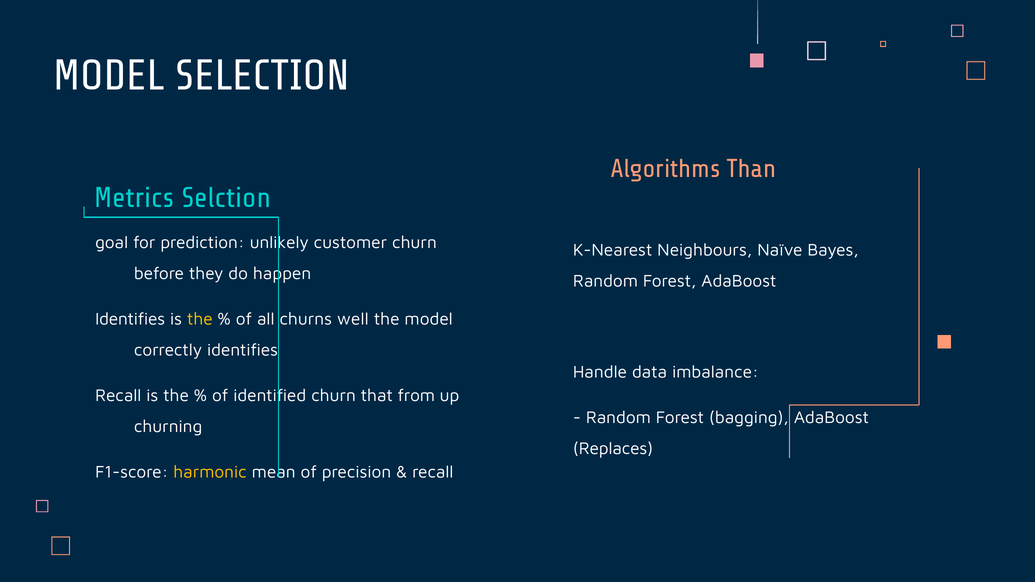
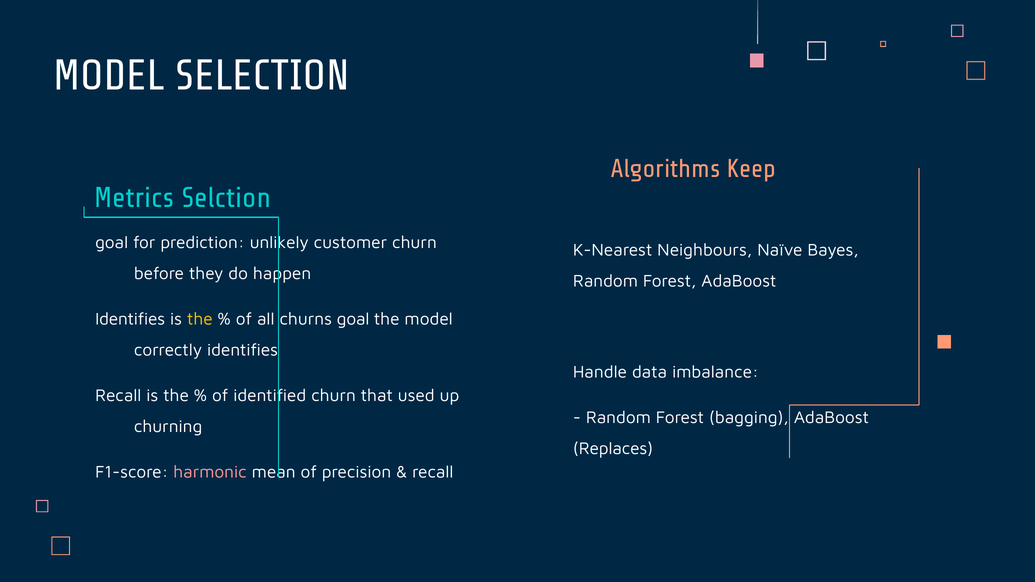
Than: Than -> Keep
churns well: well -> goal
from: from -> used
harmonic colour: yellow -> pink
